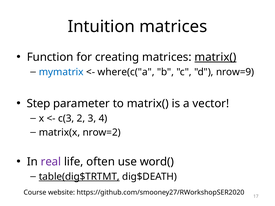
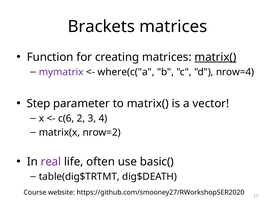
Intuition: Intuition -> Brackets
mymatrix colour: blue -> purple
nrow=9: nrow=9 -> nrow=4
c(3: c(3 -> c(6
word(: word( -> basic(
table(dig$TRTMT underline: present -> none
